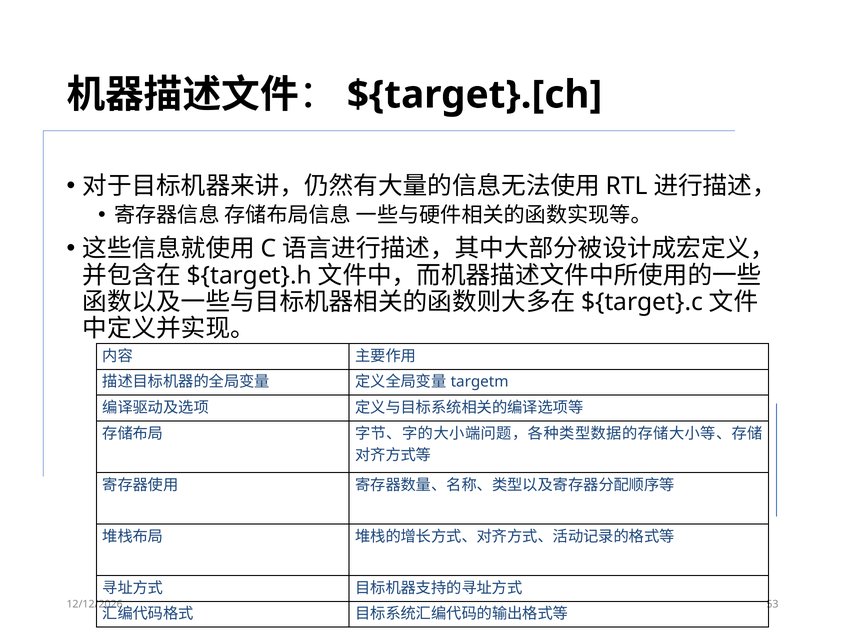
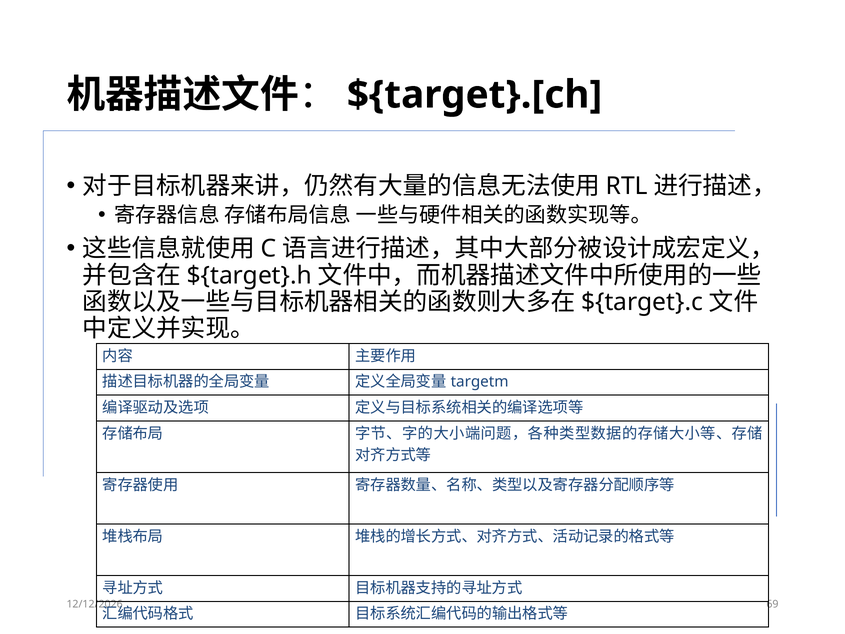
53: 53 -> 69
